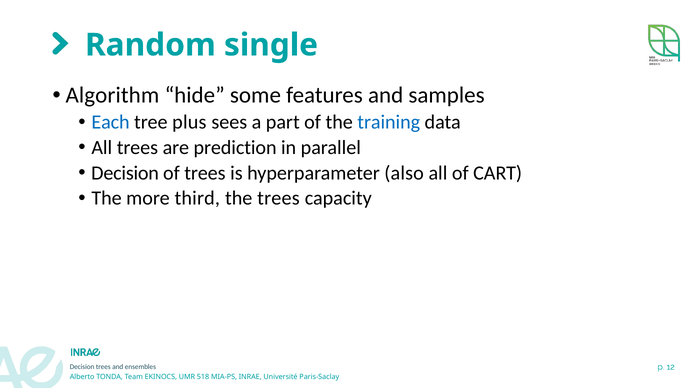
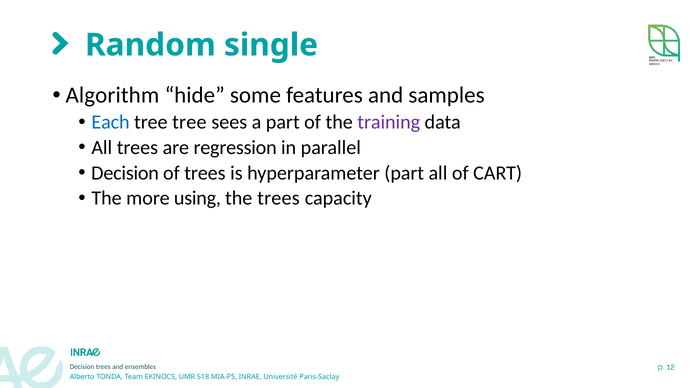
tree plus: plus -> tree
training colour: blue -> purple
prediction: prediction -> regression
hyperparameter also: also -> part
third: third -> using
